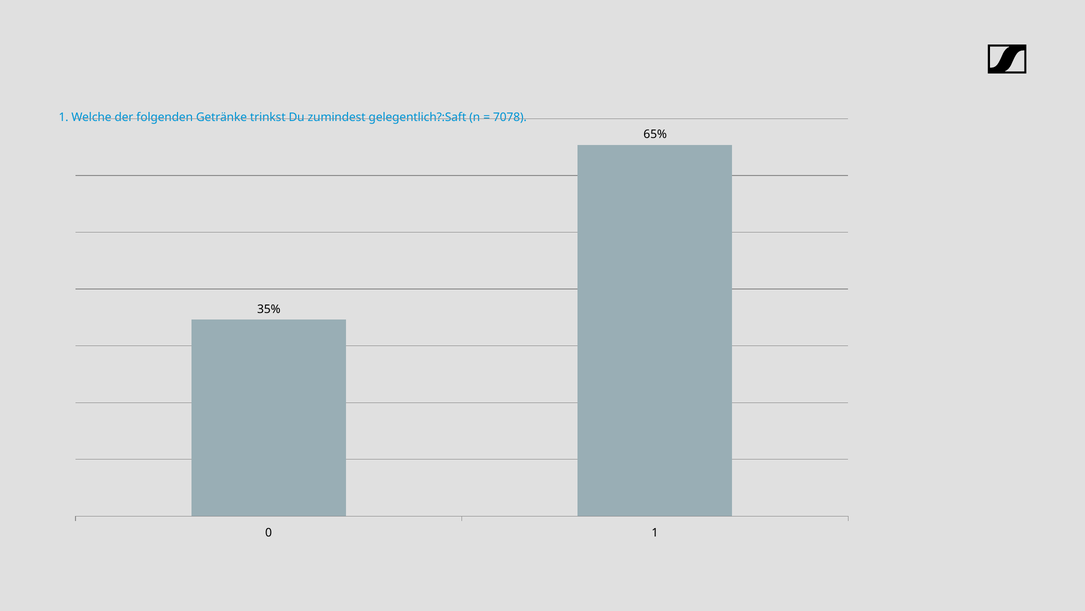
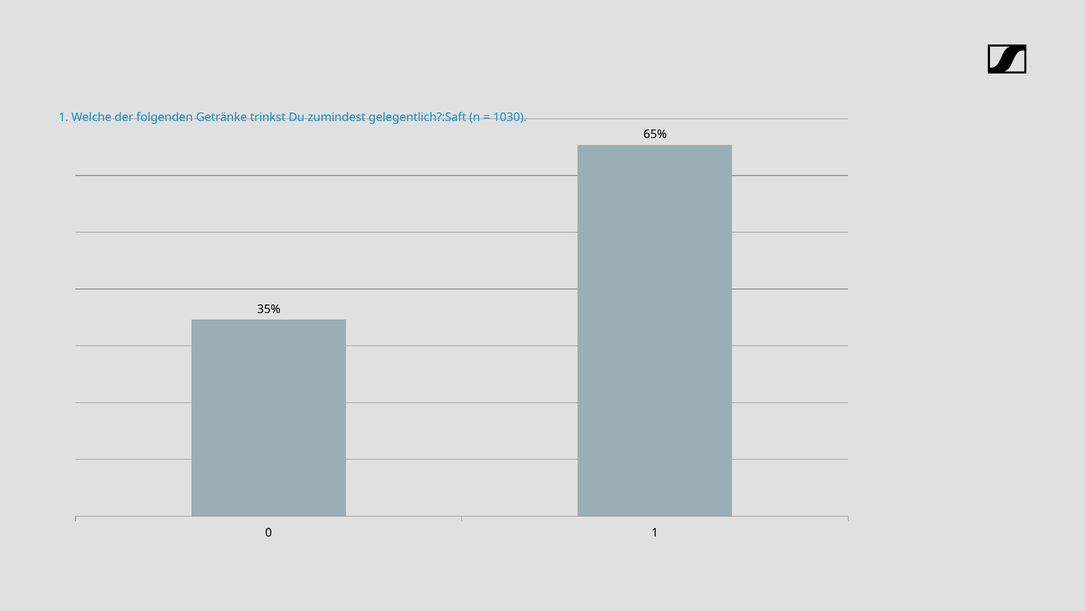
7078: 7078 -> 1030
